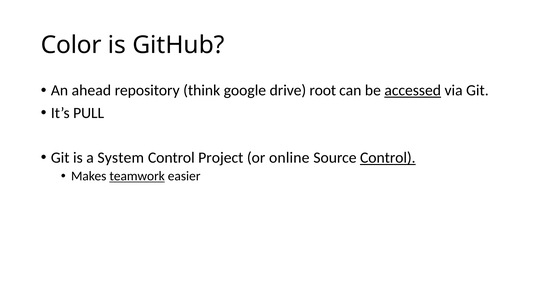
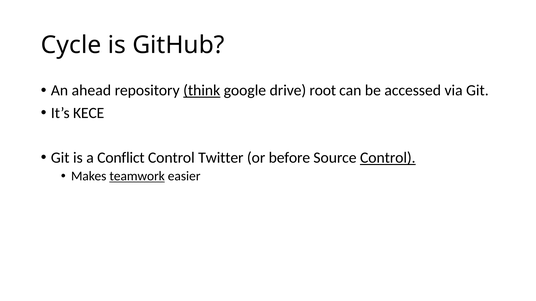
Color: Color -> Cycle
think underline: none -> present
accessed underline: present -> none
PULL: PULL -> KECE
System: System -> Conflict
Project: Project -> Twitter
online: online -> before
